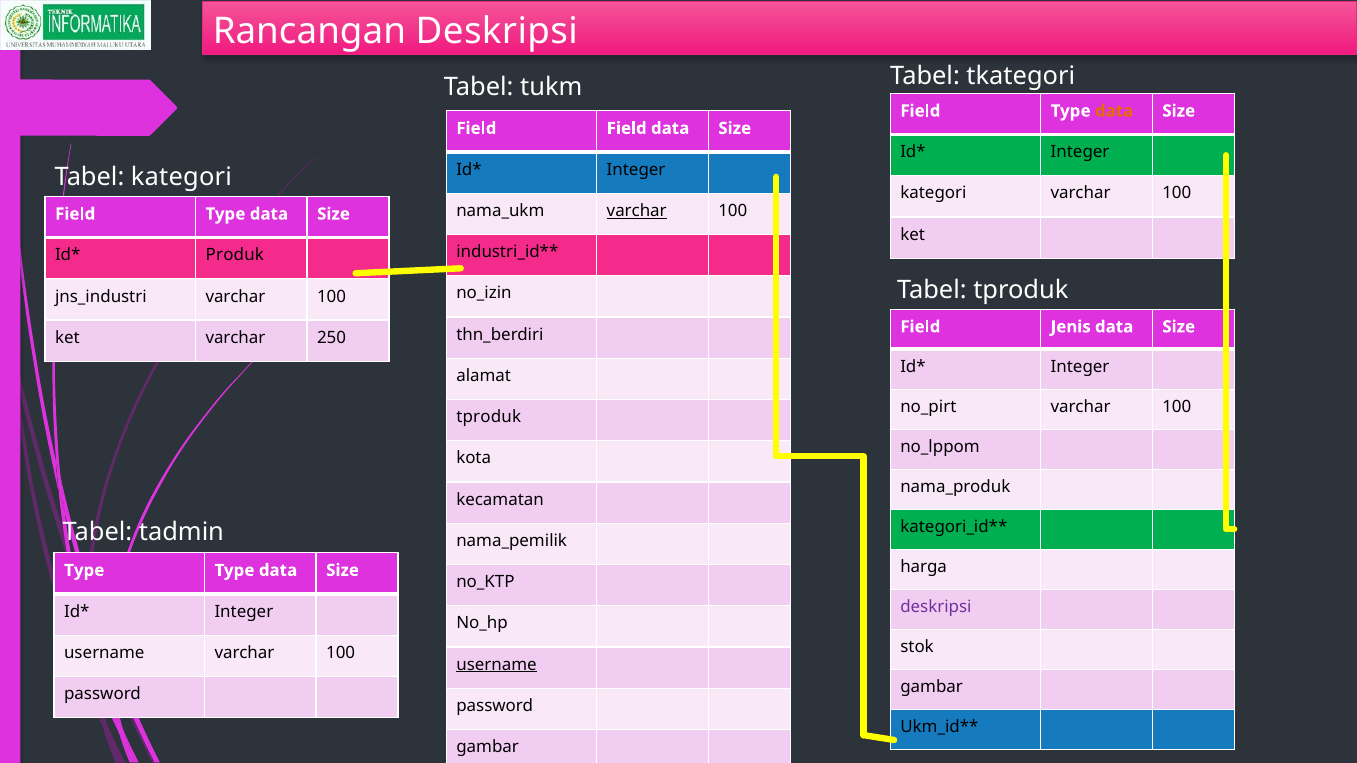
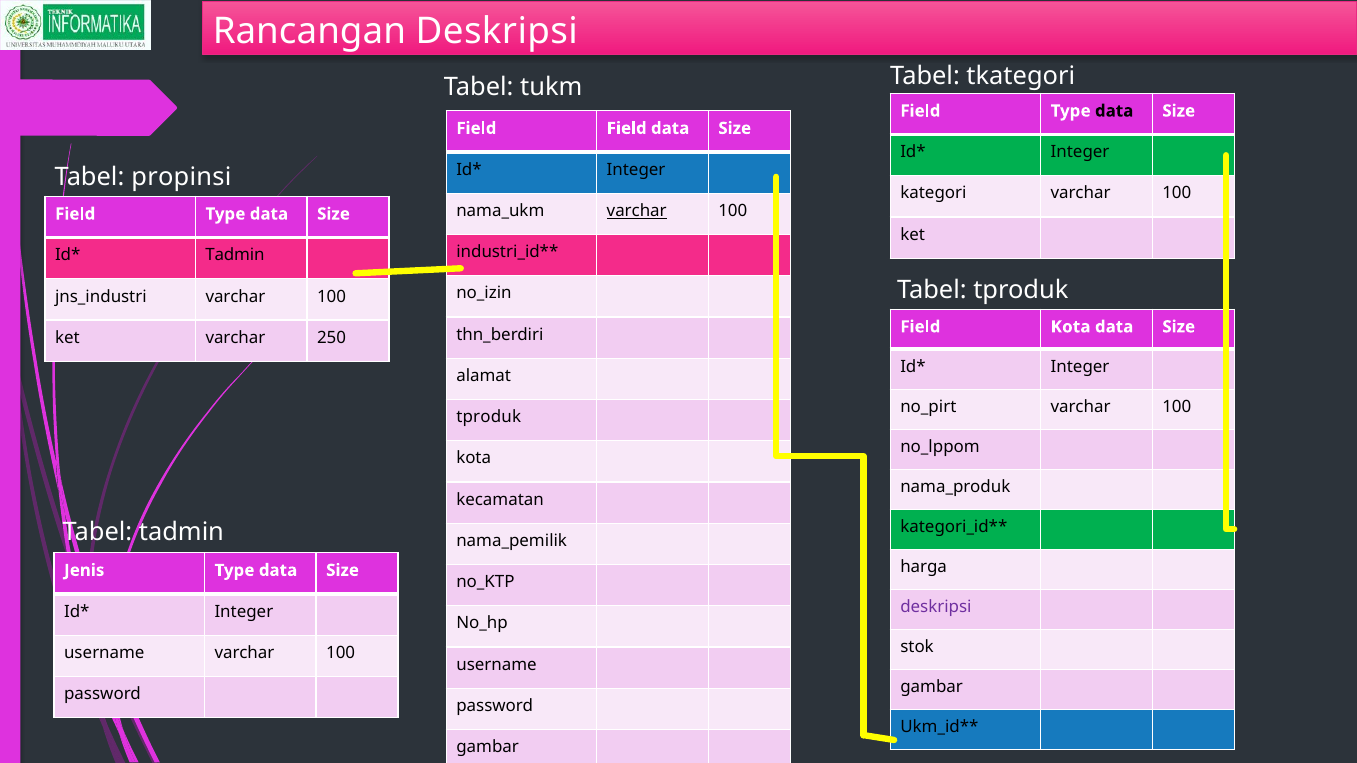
data at (1114, 111) colour: orange -> black
Tabel kategori: kategori -> propinsi
Produk at (235, 255): Produk -> Tadmin
Field Jenis: Jenis -> Kota
Type at (84, 571): Type -> Jenis
username at (497, 665) underline: present -> none
